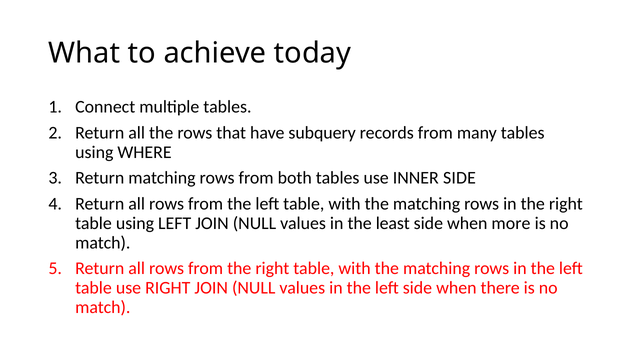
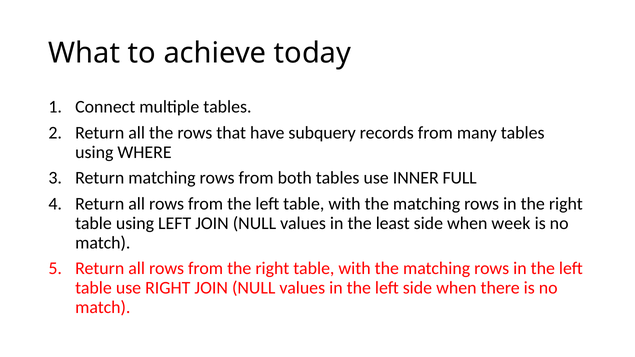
INNER SIDE: SIDE -> FULL
more: more -> week
